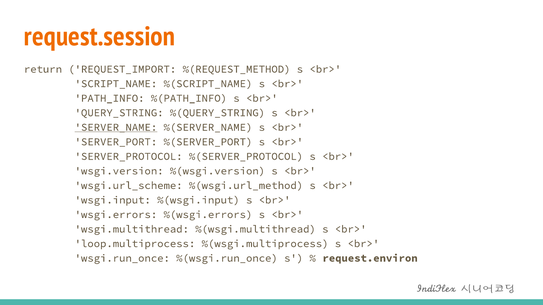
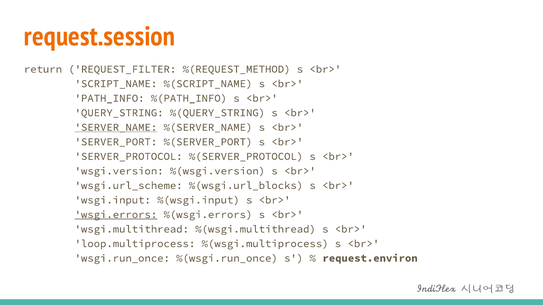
REQUEST_IMPORT: REQUEST_IMPORT -> REQUEST_FILTER
%(wsgi.url_method: %(wsgi.url_method -> %(wsgi.url_blocks
wsgi.errors underline: none -> present
